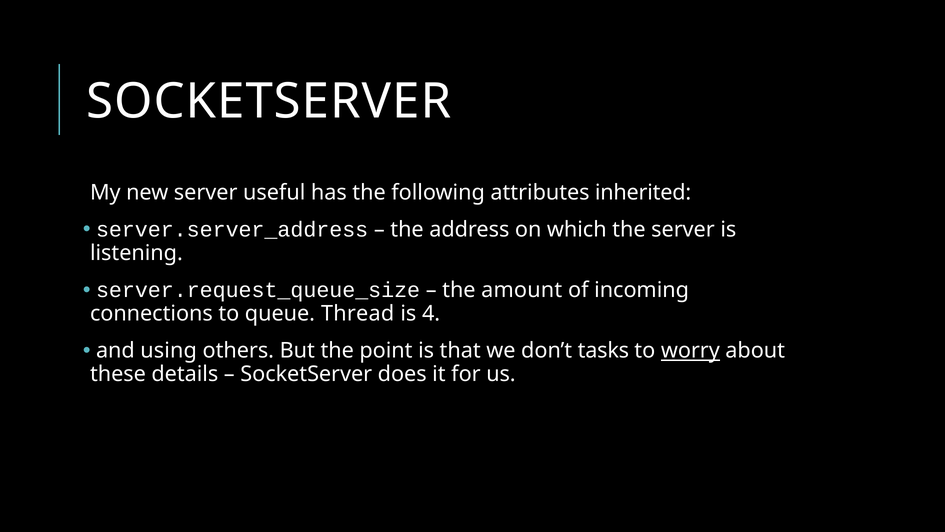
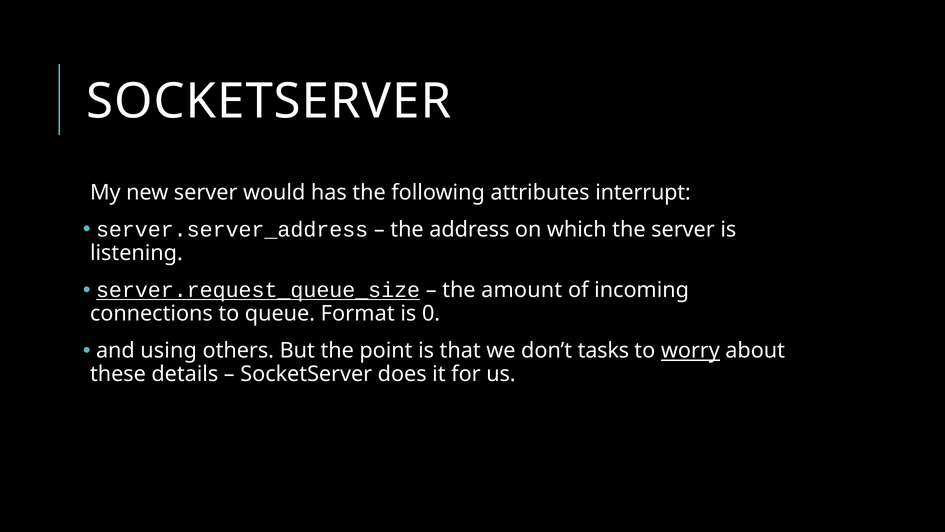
useful: useful -> would
inherited: inherited -> interrupt
server.request_queue_size underline: none -> present
Thread: Thread -> Format
4: 4 -> 0
